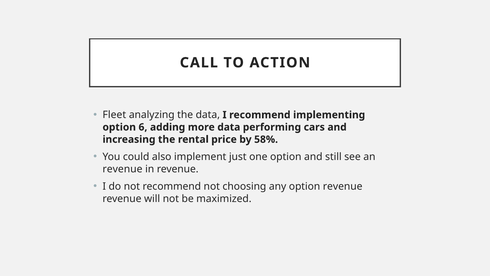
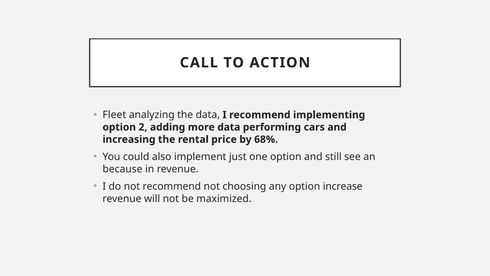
6: 6 -> 2
58%: 58% -> 68%
revenue at (122, 169): revenue -> because
option revenue: revenue -> increase
